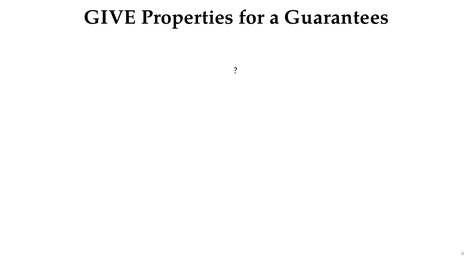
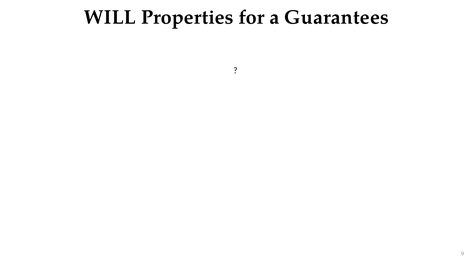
GIVE: GIVE -> WILL
